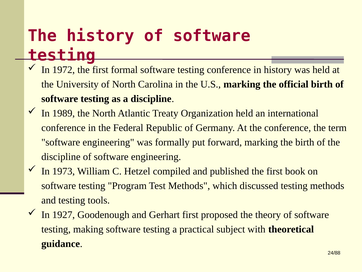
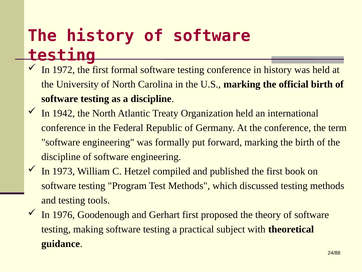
1989: 1989 -> 1942
1927: 1927 -> 1976
